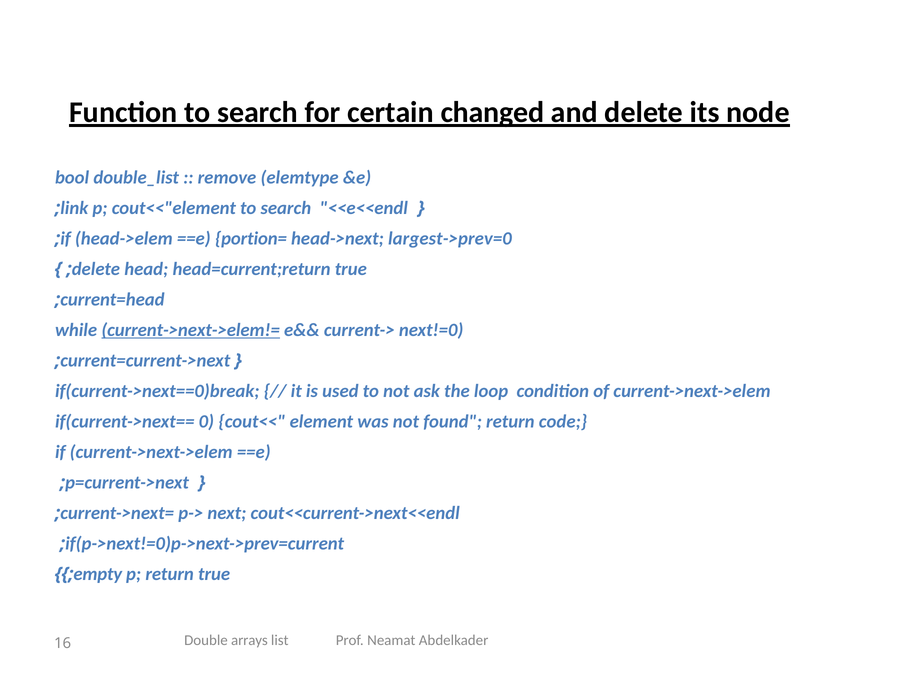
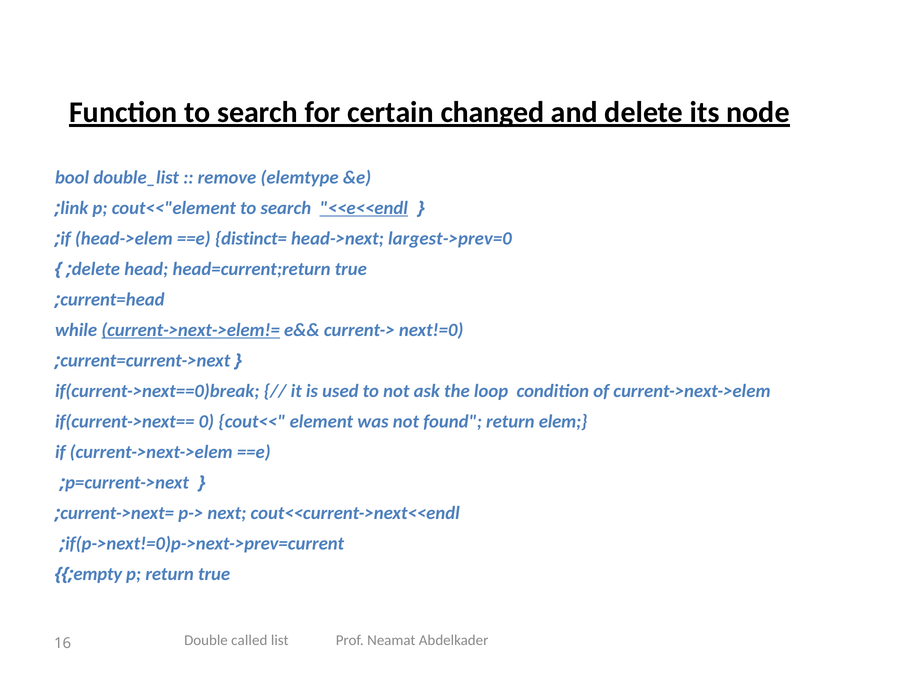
<<e<<endl underline: none -> present
portion=: portion= -> distinct=
code: code -> elem
arrays: arrays -> called
